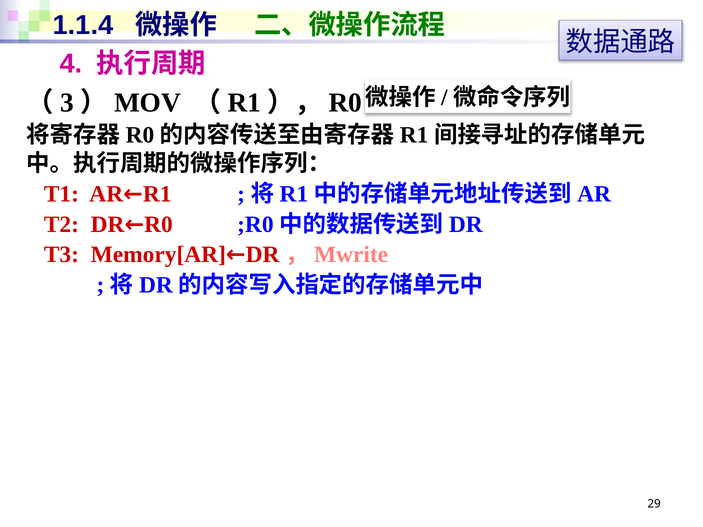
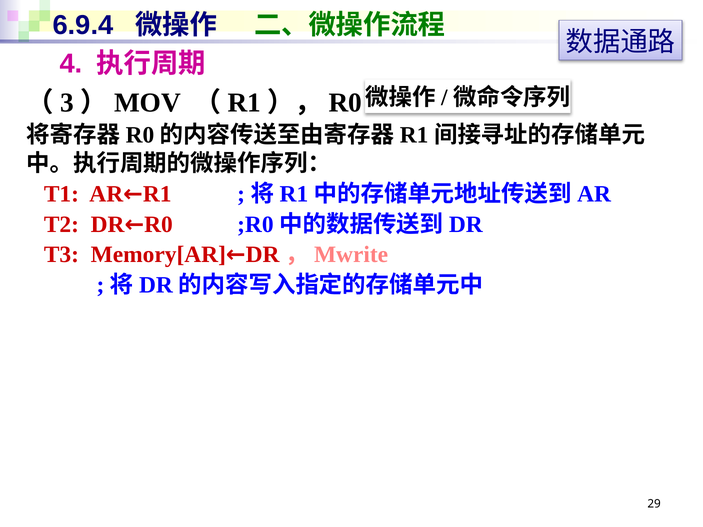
1.1.4: 1.1.4 -> 6.9.4
